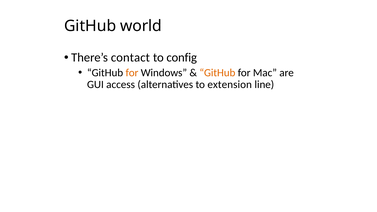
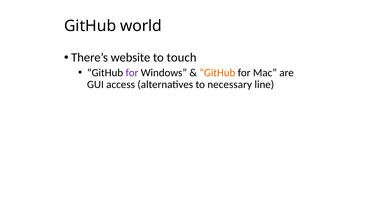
contact: contact -> website
config: config -> touch
for at (132, 73) colour: orange -> purple
extension: extension -> necessary
